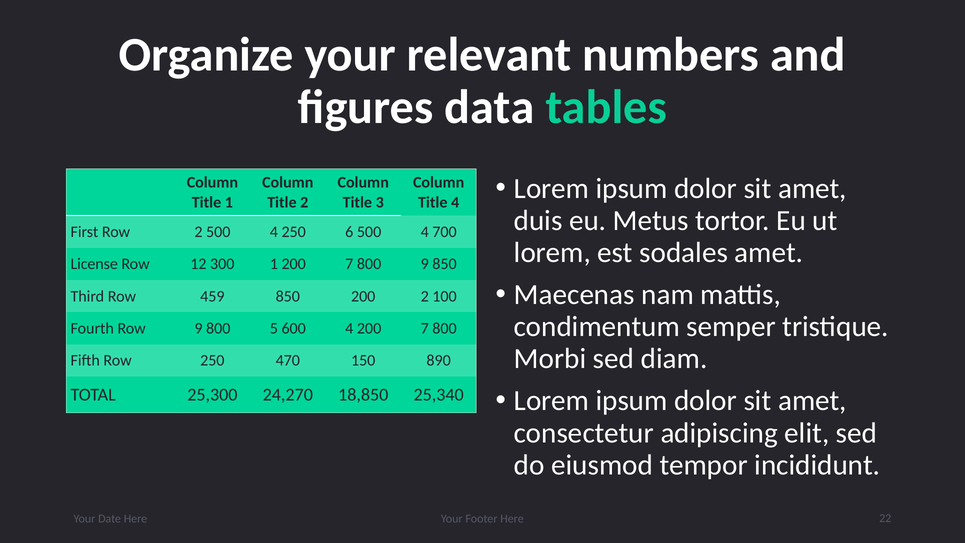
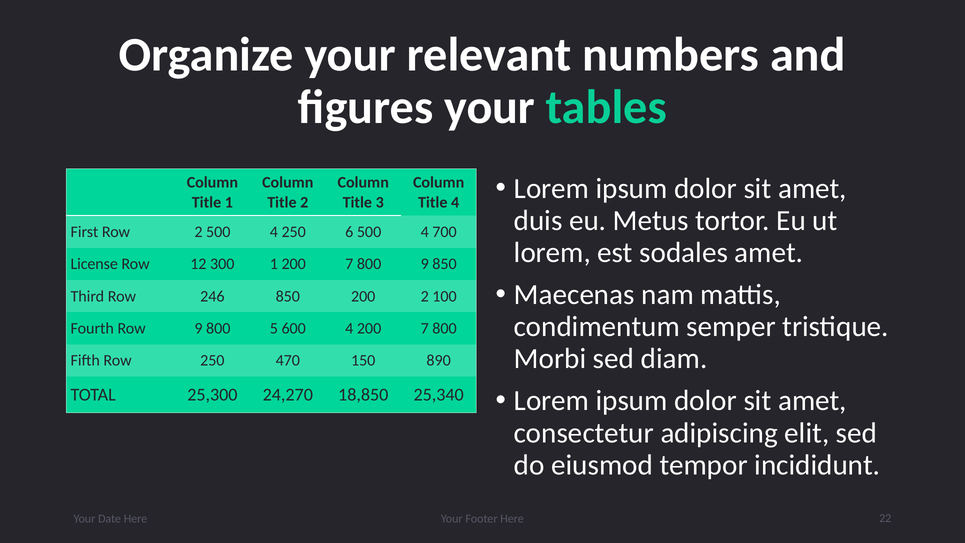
figures data: data -> your
459: 459 -> 246
